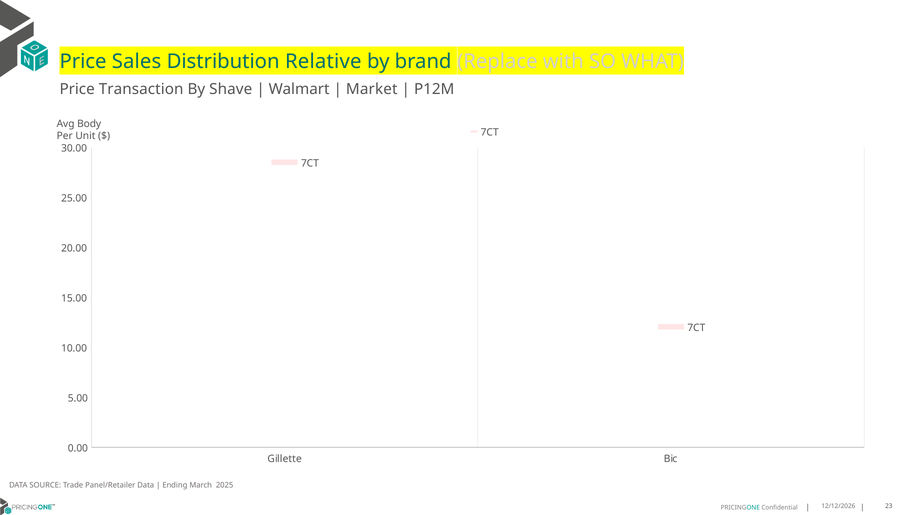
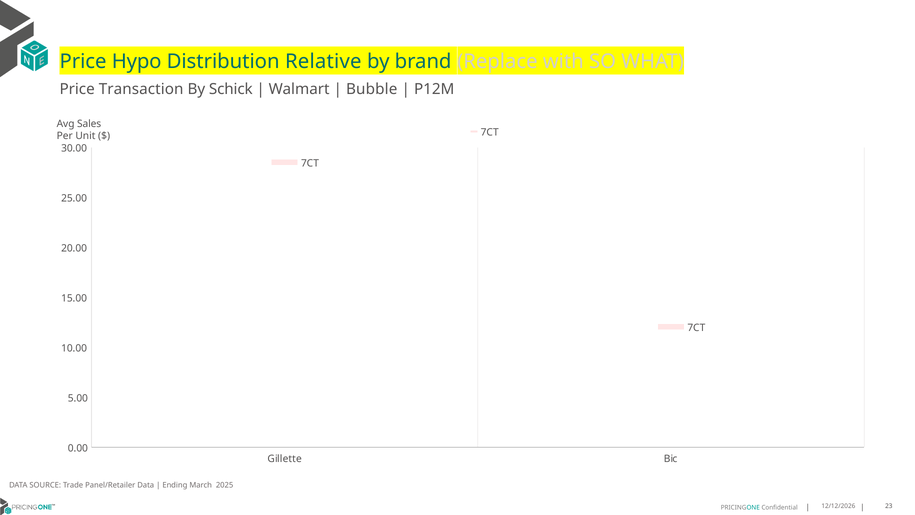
Sales: Sales -> Hypo
Shave: Shave -> Schick
Market: Market -> Bubble
Body: Body -> Sales
